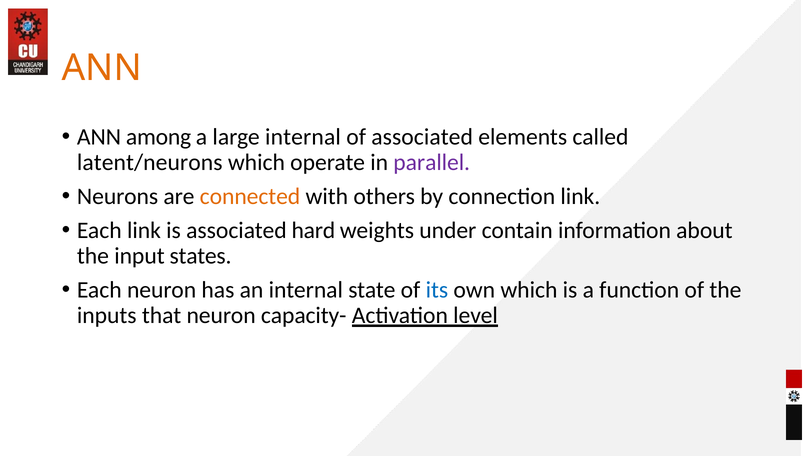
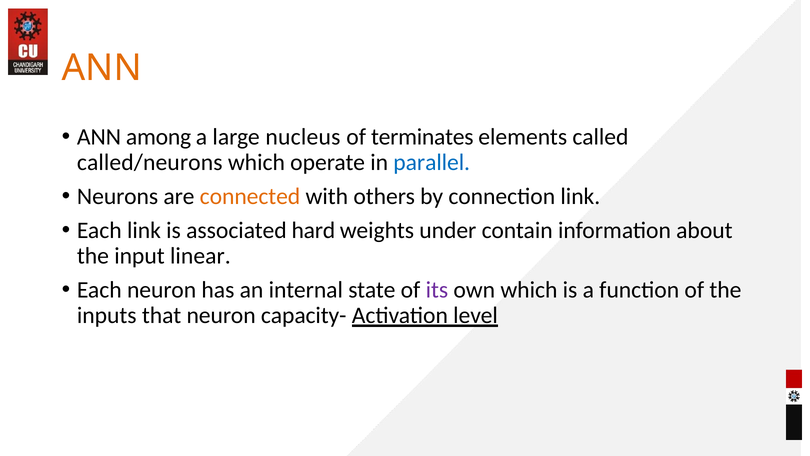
large internal: internal -> nucleus
of associated: associated -> terminates
latent/neurons: latent/neurons -> called/neurons
parallel colour: purple -> blue
states: states -> linear
its colour: blue -> purple
